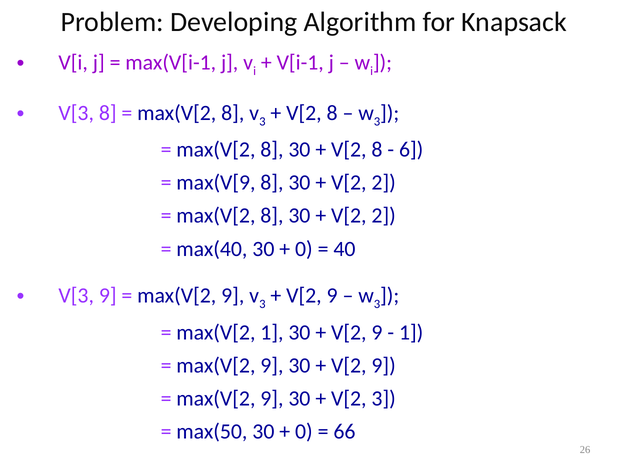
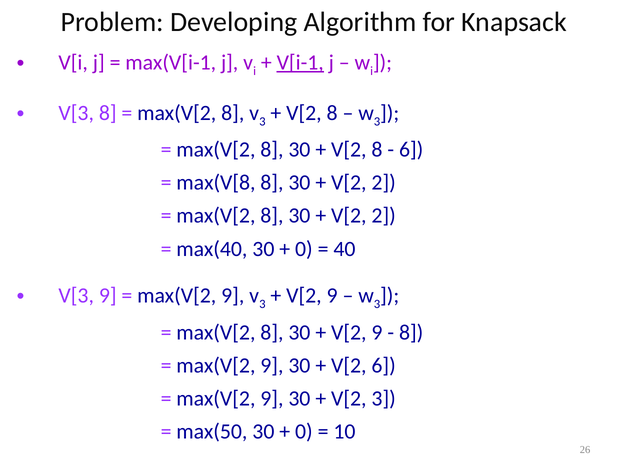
V[i-1 underline: none -> present
max(V[9: max(V[9 -> max(V[8
1 at (272, 332): 1 -> 8
1 at (411, 332): 1 -> 8
9 at (384, 365): 9 -> 6
66: 66 -> 10
